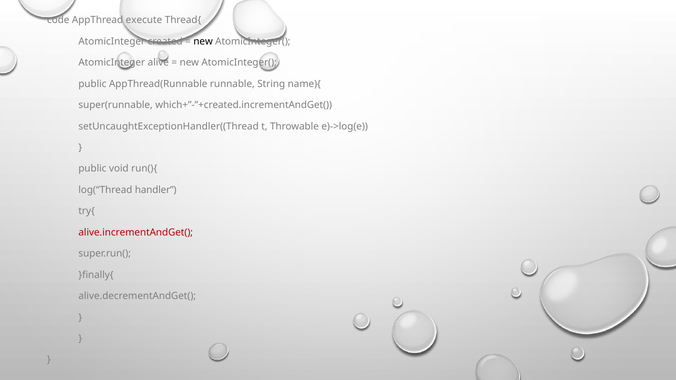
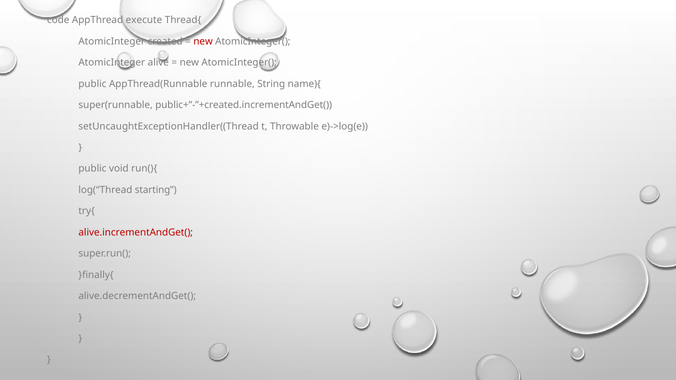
new at (203, 41) colour: black -> red
which+”-”+created.incrementAndGet(: which+”-”+created.incrementAndGet( -> public+”-”+created.incrementAndGet(
handler: handler -> starting
